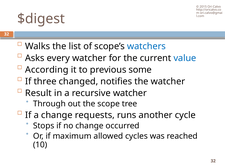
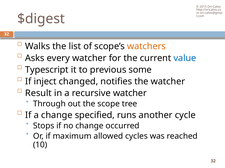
watchers colour: blue -> orange
According: According -> Typescript
three: three -> inject
requests: requests -> specified
